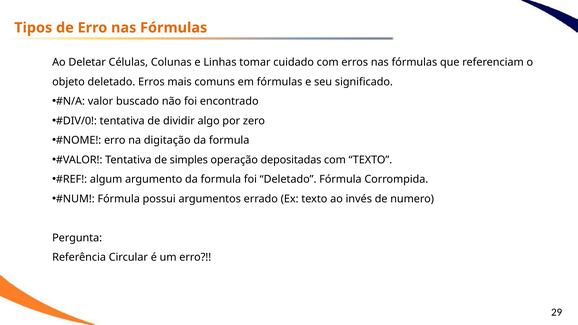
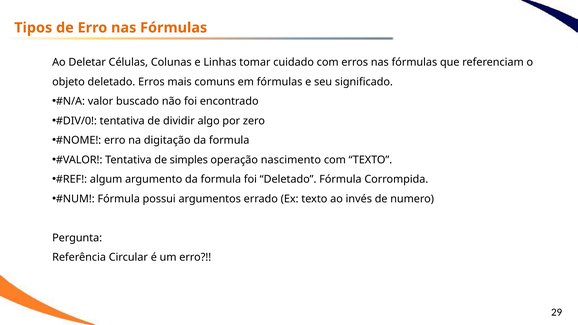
depositadas: depositadas -> nascimento
